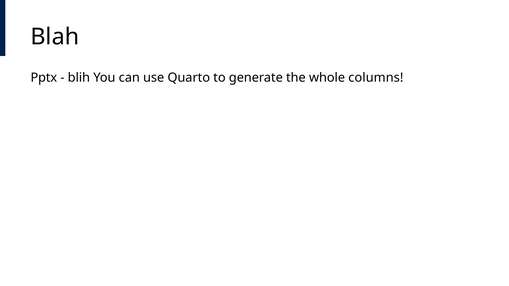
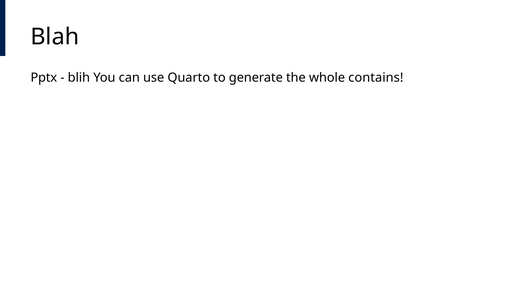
columns: columns -> contains
